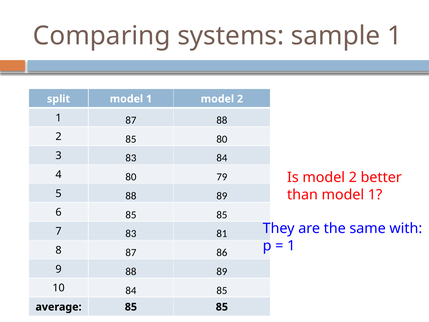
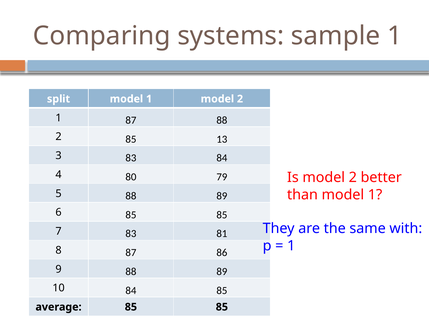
85 80: 80 -> 13
